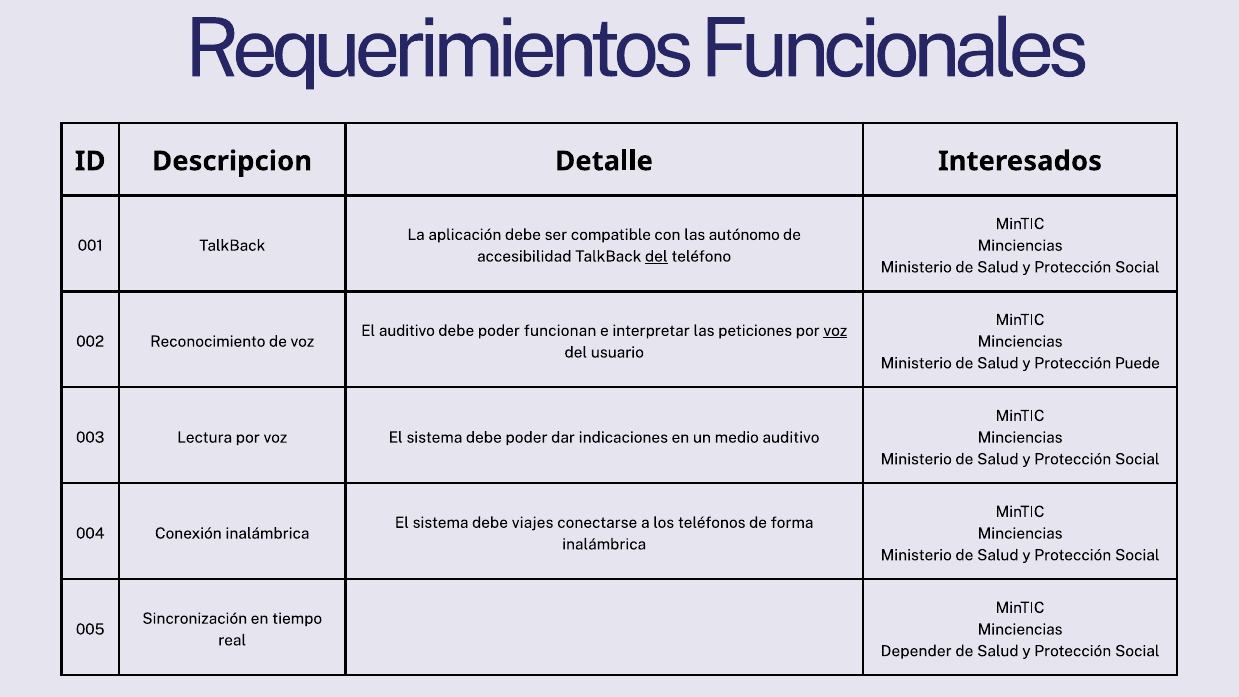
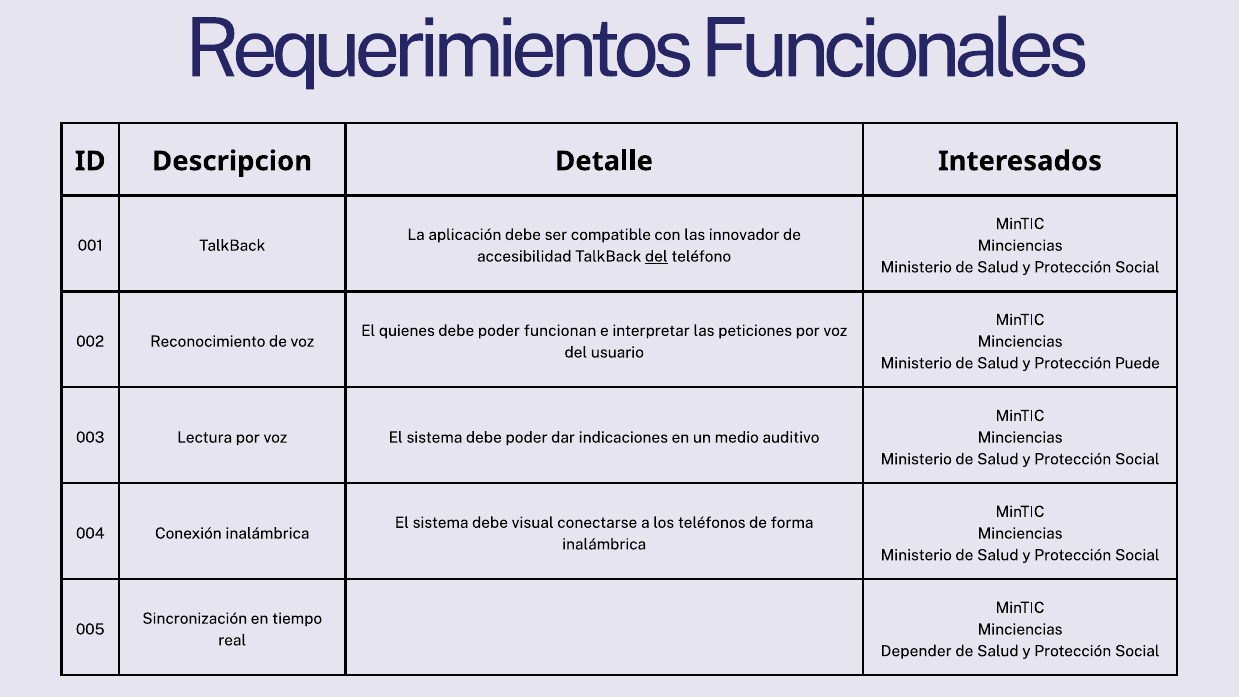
autónomo: autónomo -> innovador
El auditivo: auditivo -> quienes
voz at (835, 331) underline: present -> none
viajes: viajes -> visual
